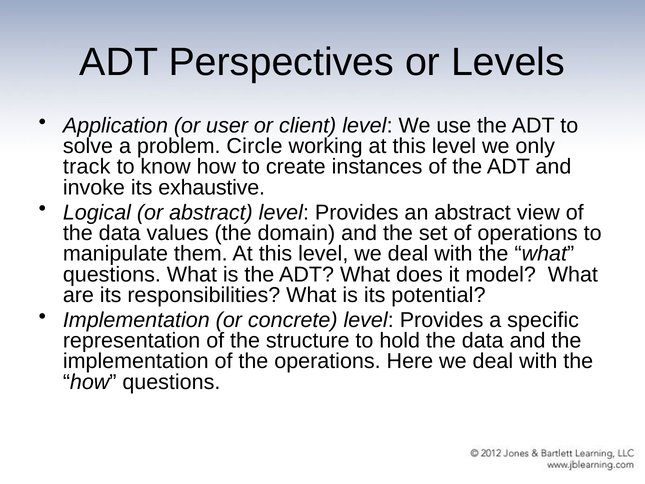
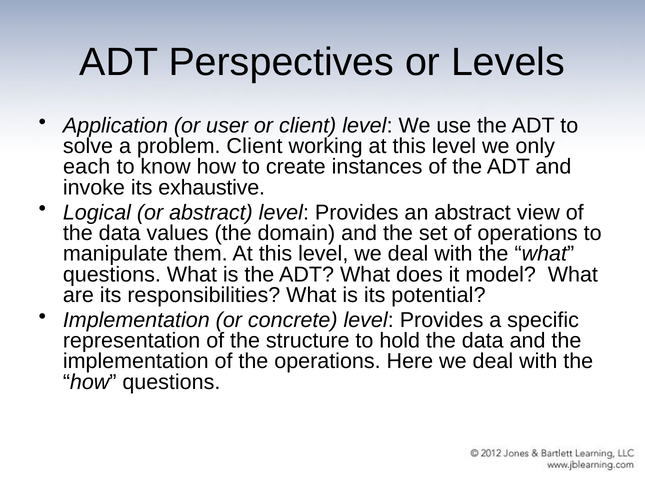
problem Circle: Circle -> Client
track: track -> each
